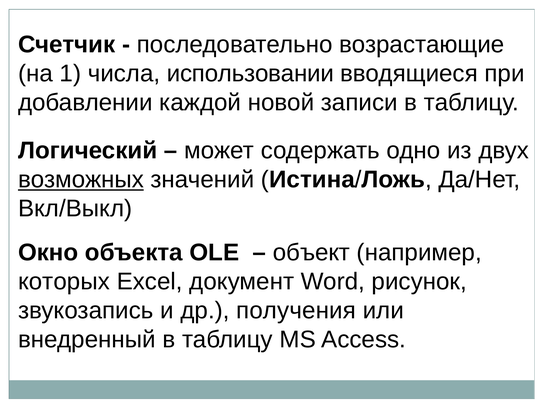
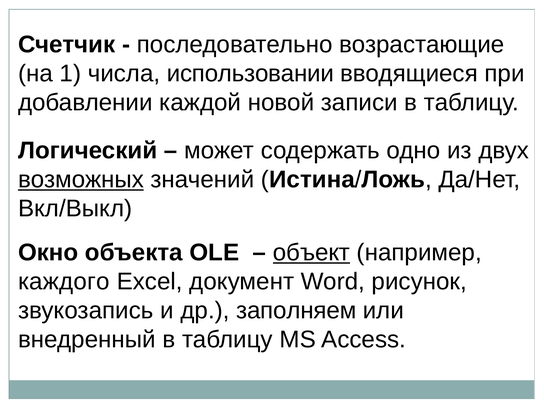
объект underline: none -> present
которых: которых -> каждого
получения: получения -> заполняем
